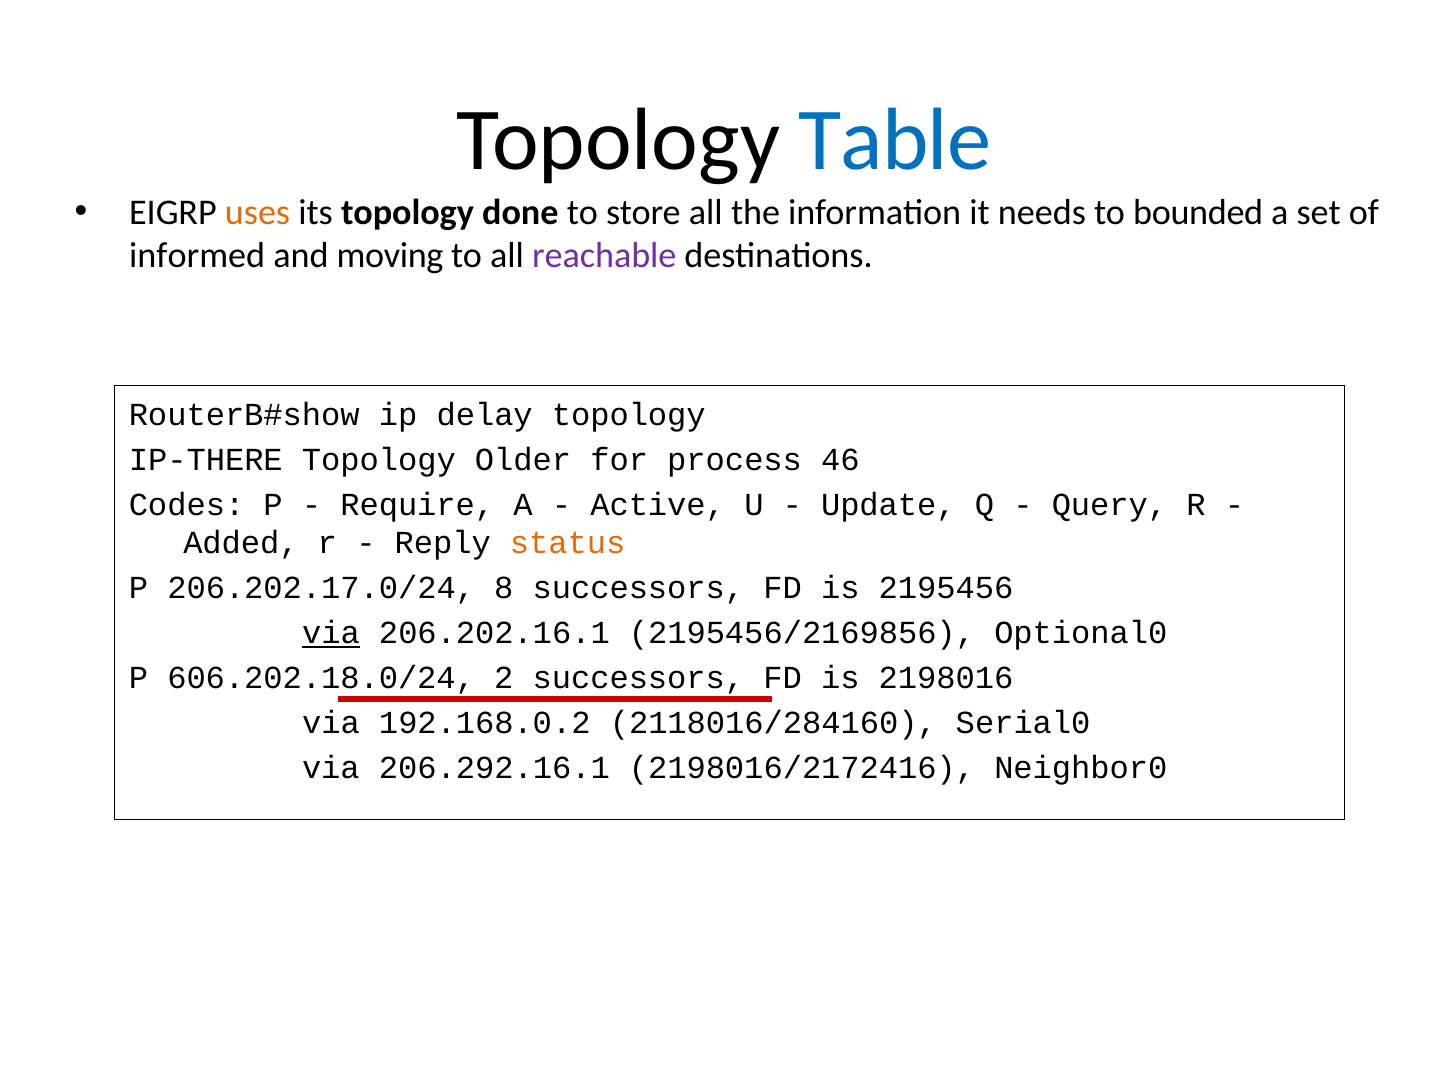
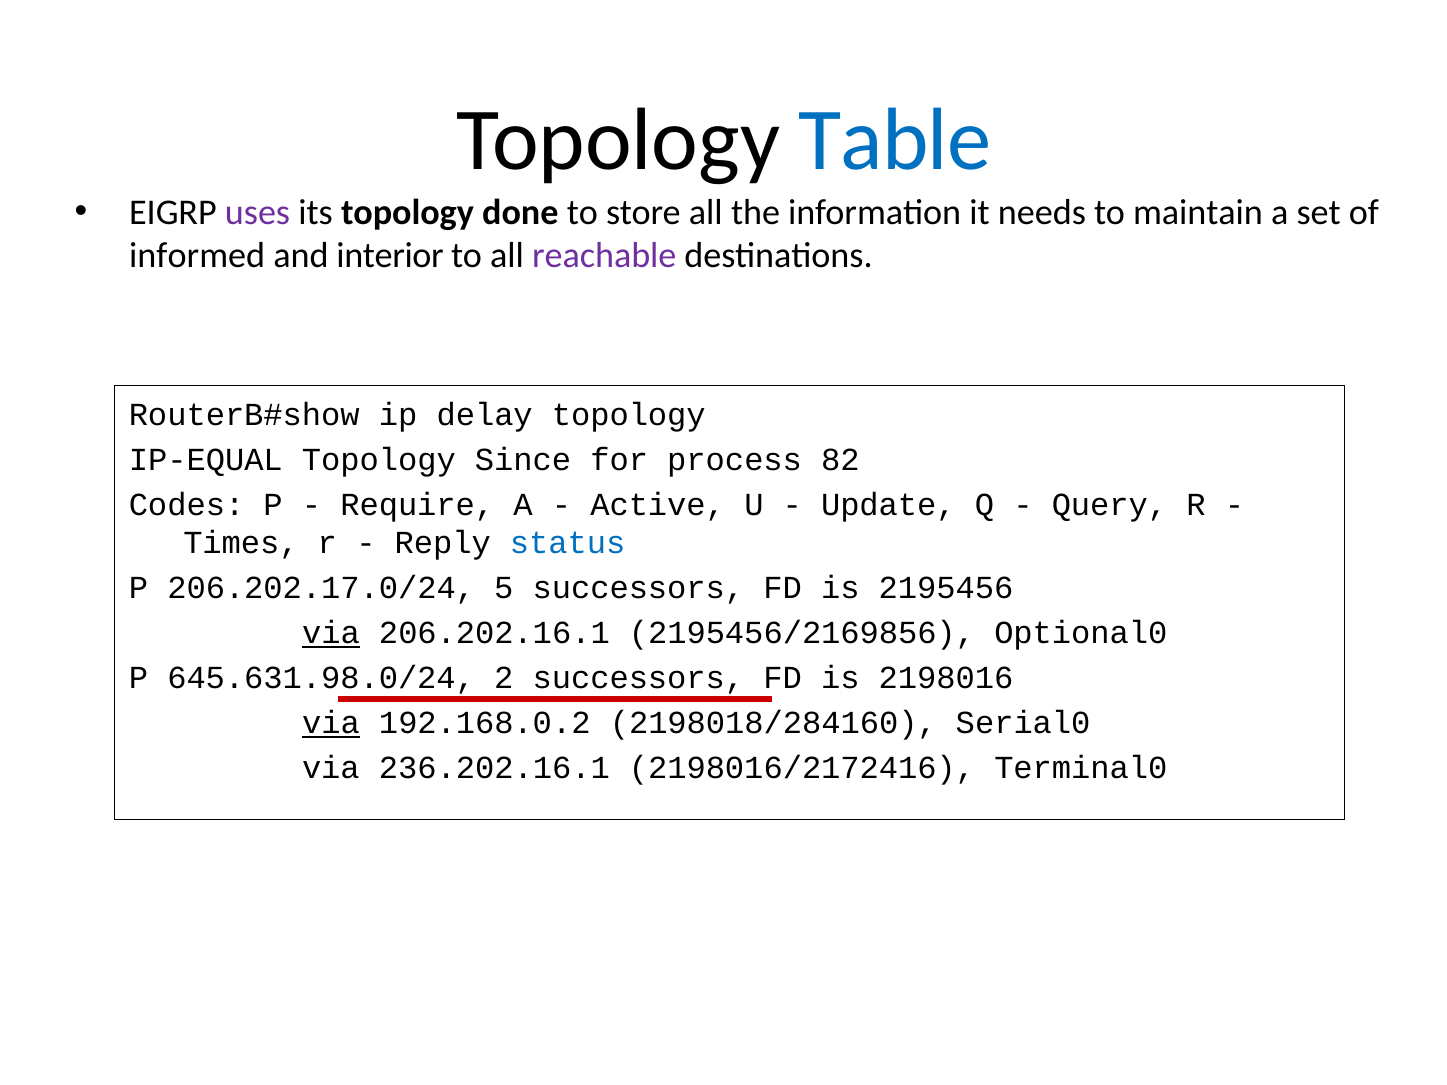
uses colour: orange -> purple
bounded: bounded -> maintain
moving: moving -> interior
IP-THERE: IP-THERE -> IP-EQUAL
Older: Older -> Since
46: 46 -> 82
Added: Added -> Times
status colour: orange -> blue
8: 8 -> 5
606.202.18.0/24: 606.202.18.0/24 -> 645.631.98.0/24
via at (331, 723) underline: none -> present
2118016/284160: 2118016/284160 -> 2198018/284160
206.292.16.1: 206.292.16.1 -> 236.202.16.1
Neighbor0: Neighbor0 -> Terminal0
